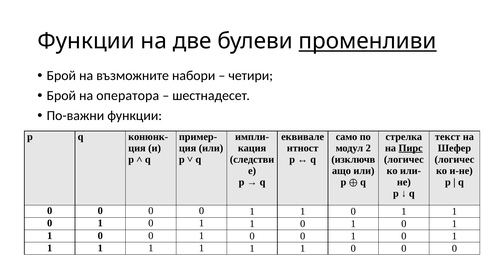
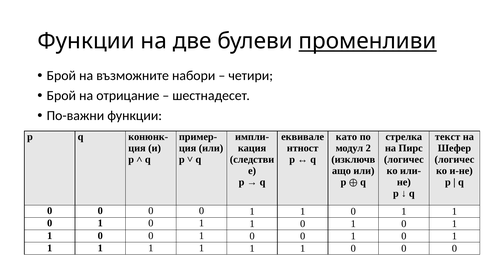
оператора: оператора -> отрицание
само: само -> като
Пирс underline: present -> none
